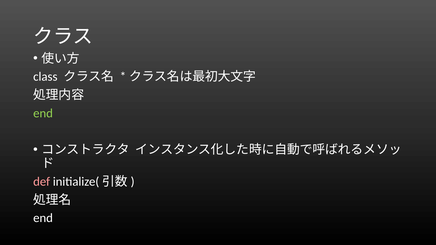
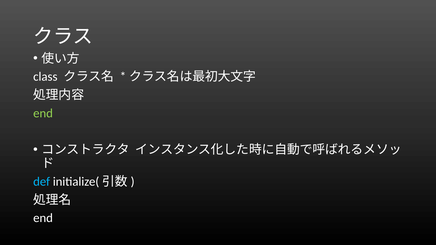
def colour: pink -> light blue
